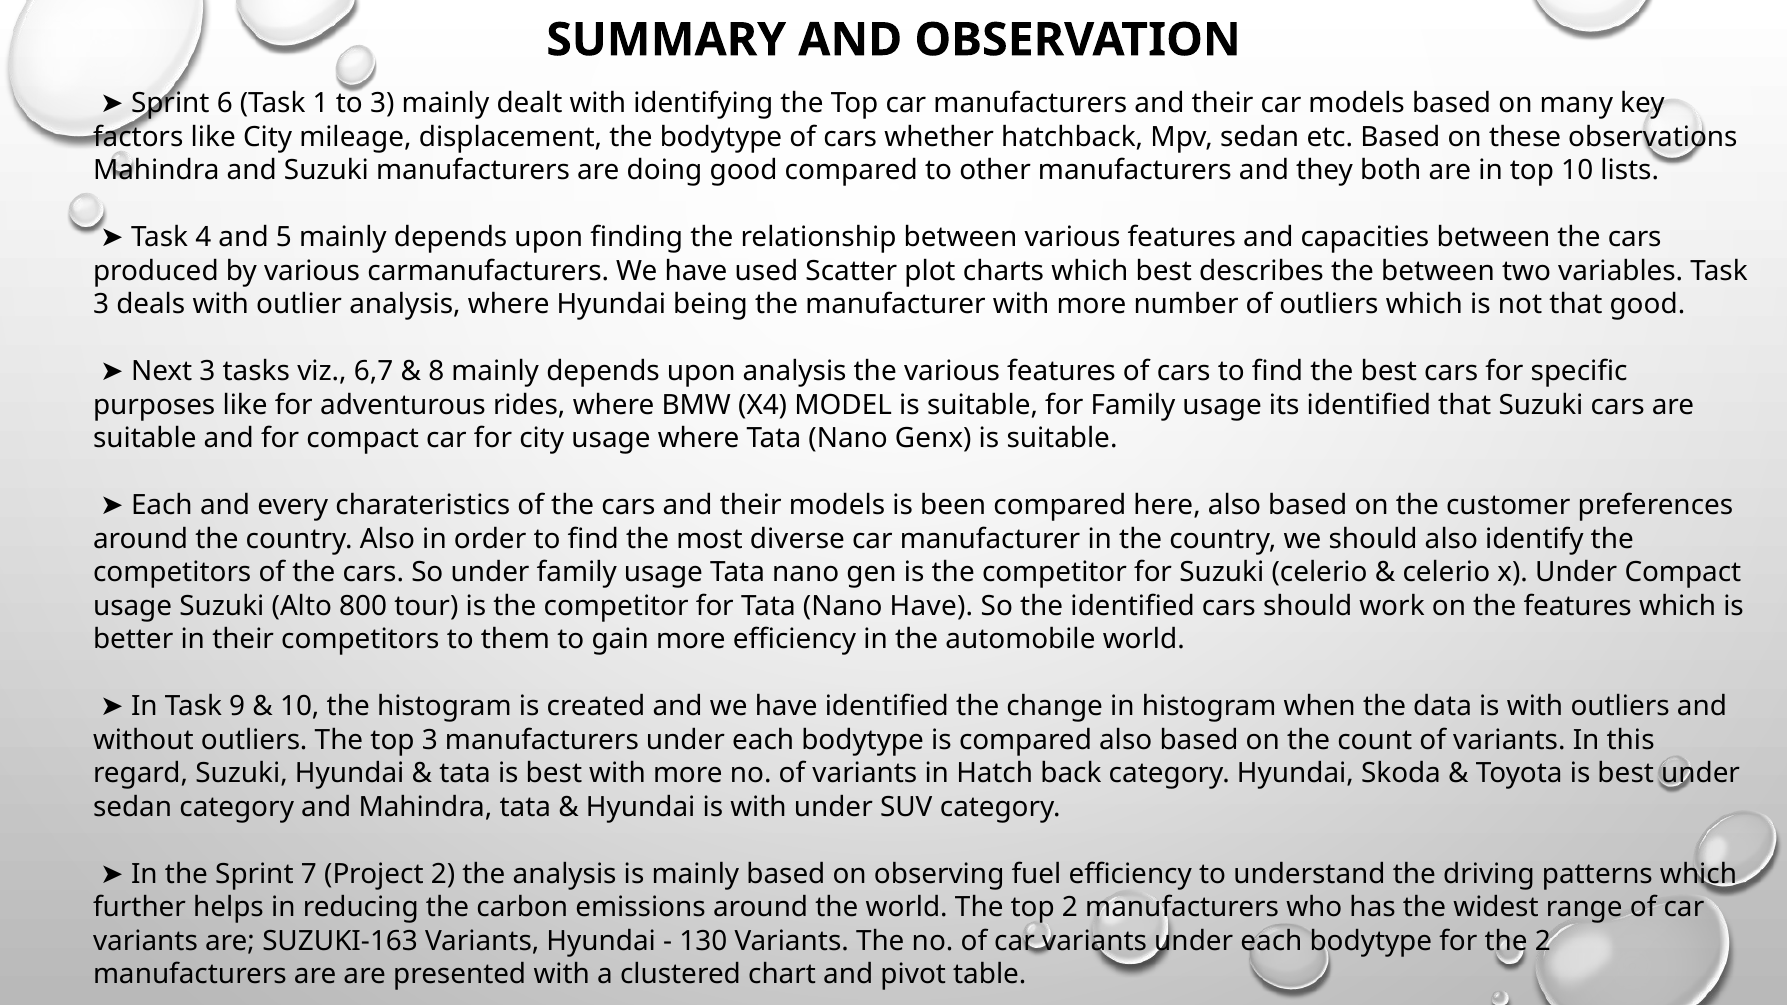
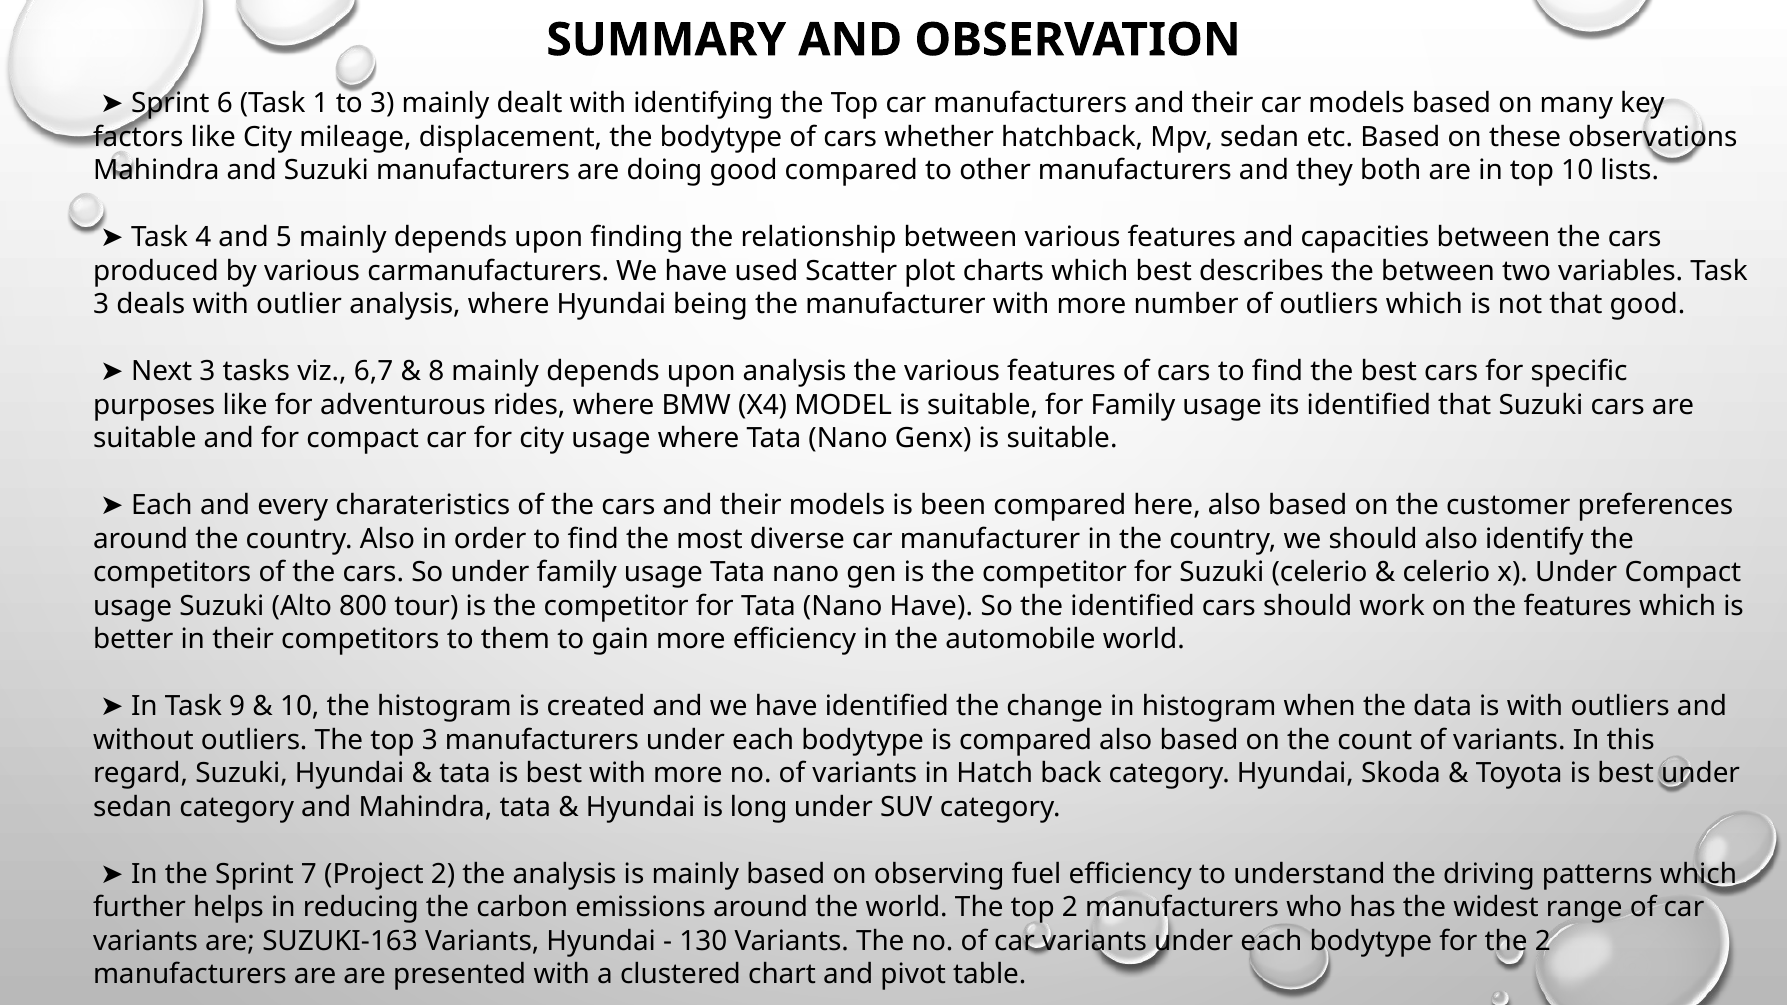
Hyundai is with: with -> long
